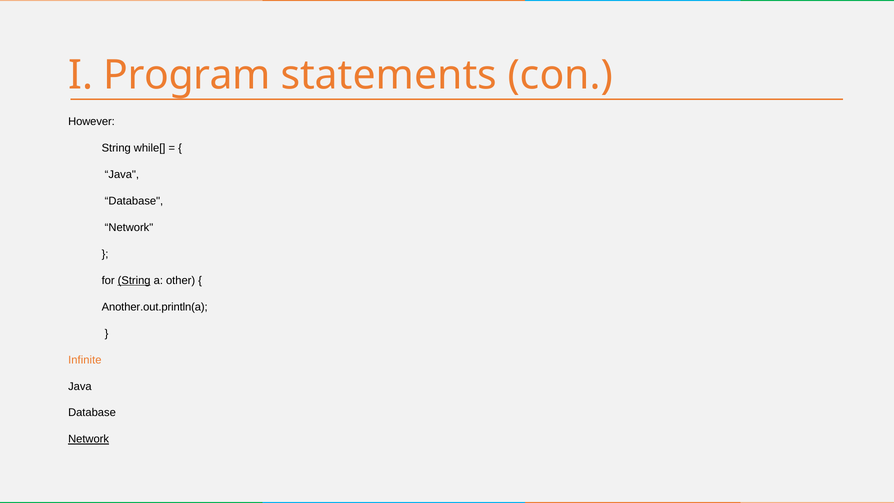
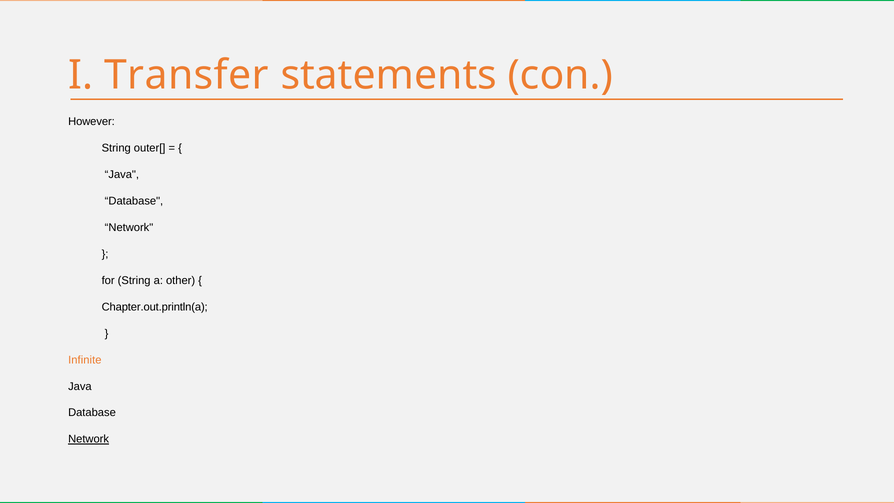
Program: Program -> Transfer
while[: while[ -> outer[
String at (134, 280) underline: present -> none
Another.out.println(a: Another.out.println(a -> Chapter.out.println(a
